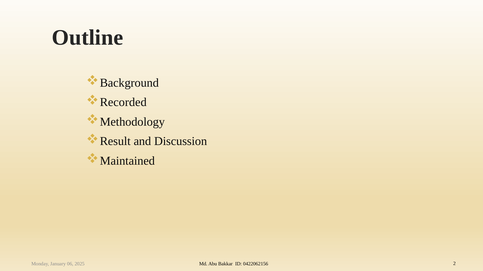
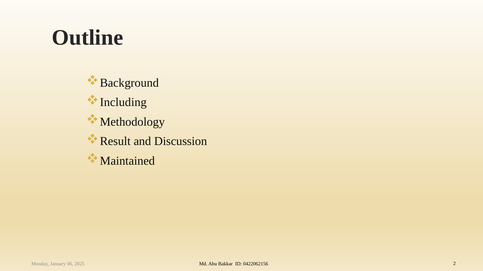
Recorded: Recorded -> Including
